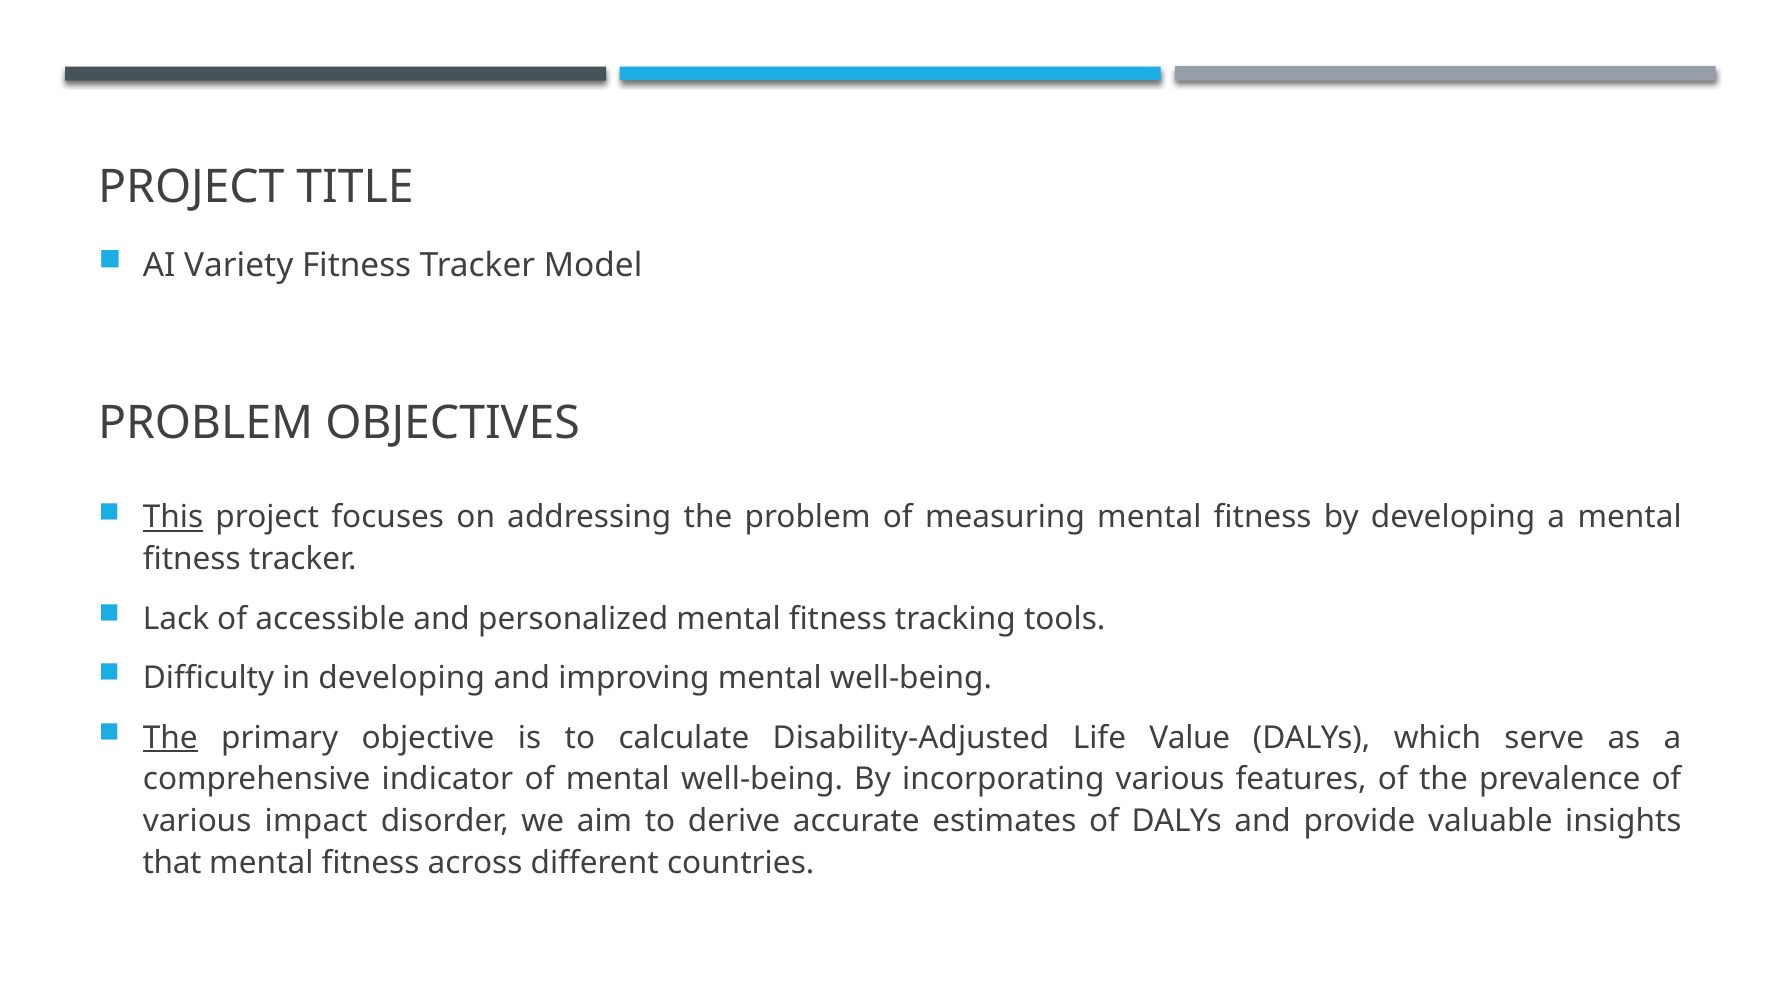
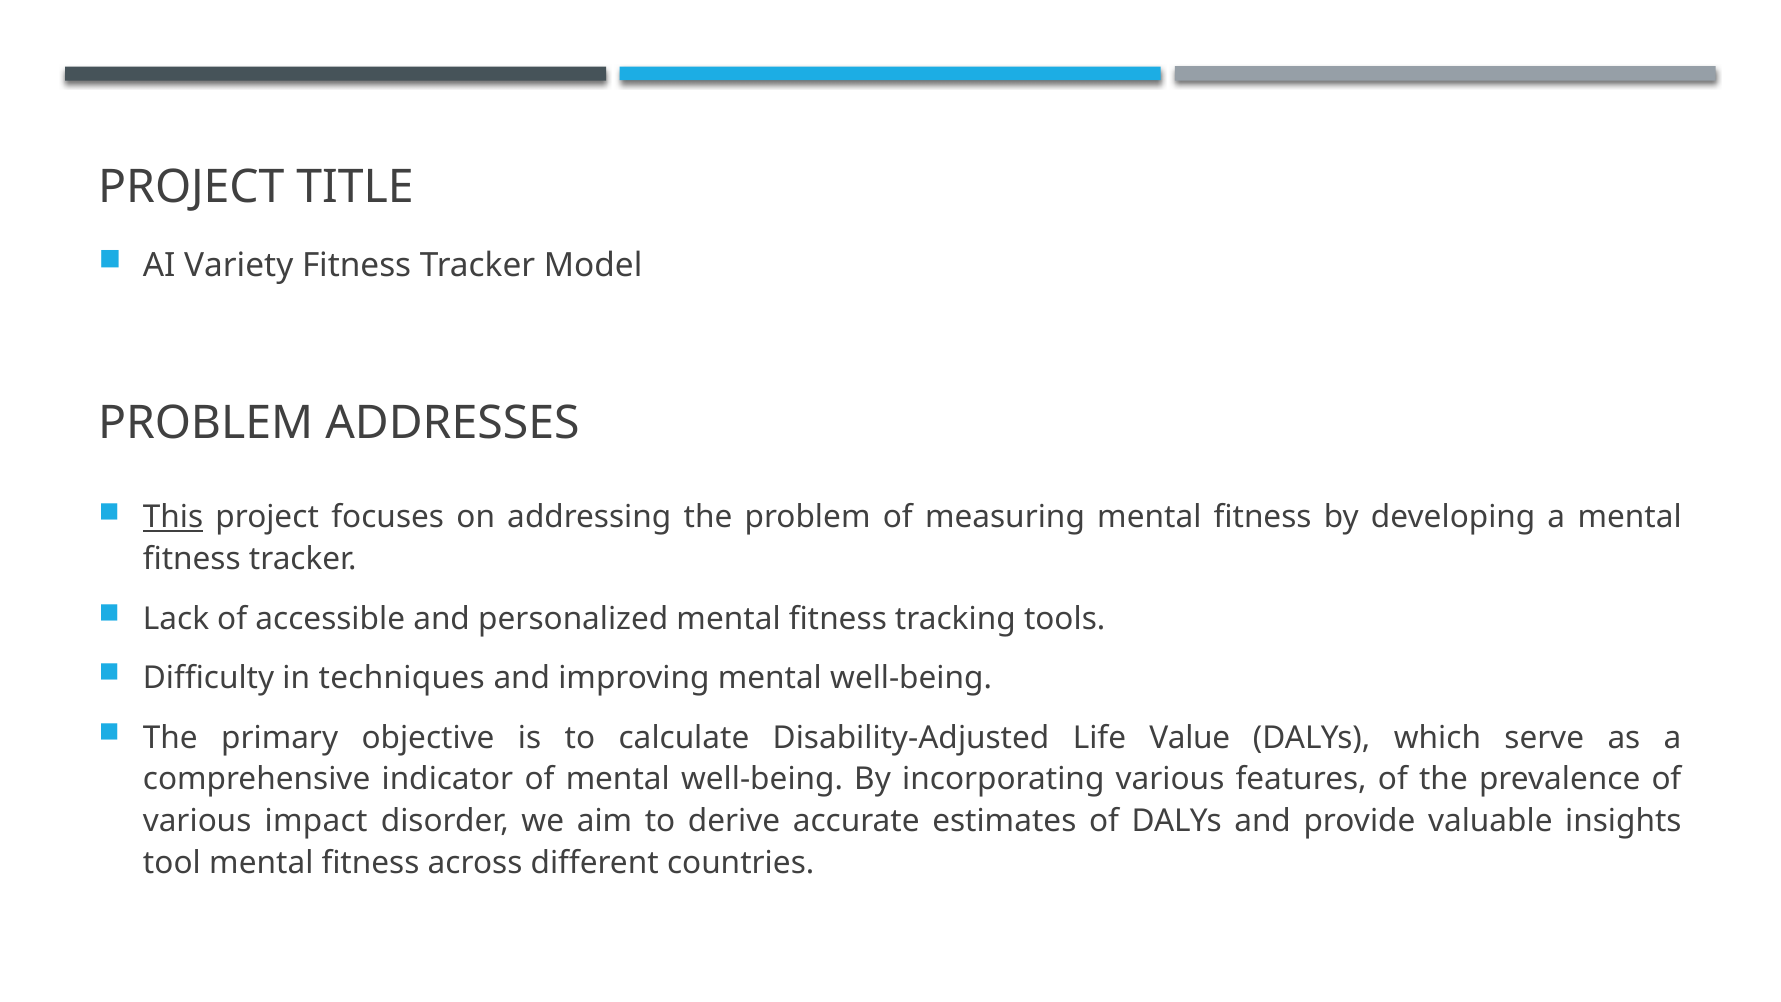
OBJECTIVES: OBJECTIVES -> ADDRESSES
in developing: developing -> techniques
The at (170, 738) underline: present -> none
that: that -> tool
